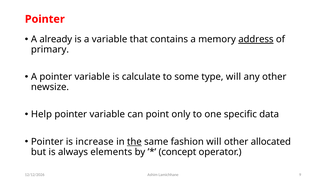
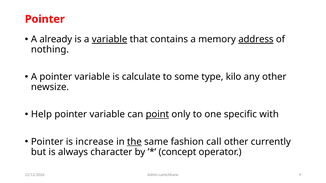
variable at (110, 39) underline: none -> present
primary: primary -> nothing
type will: will -> kilo
point underline: none -> present
data: data -> with
fashion will: will -> call
allocated: allocated -> currently
elements: elements -> character
